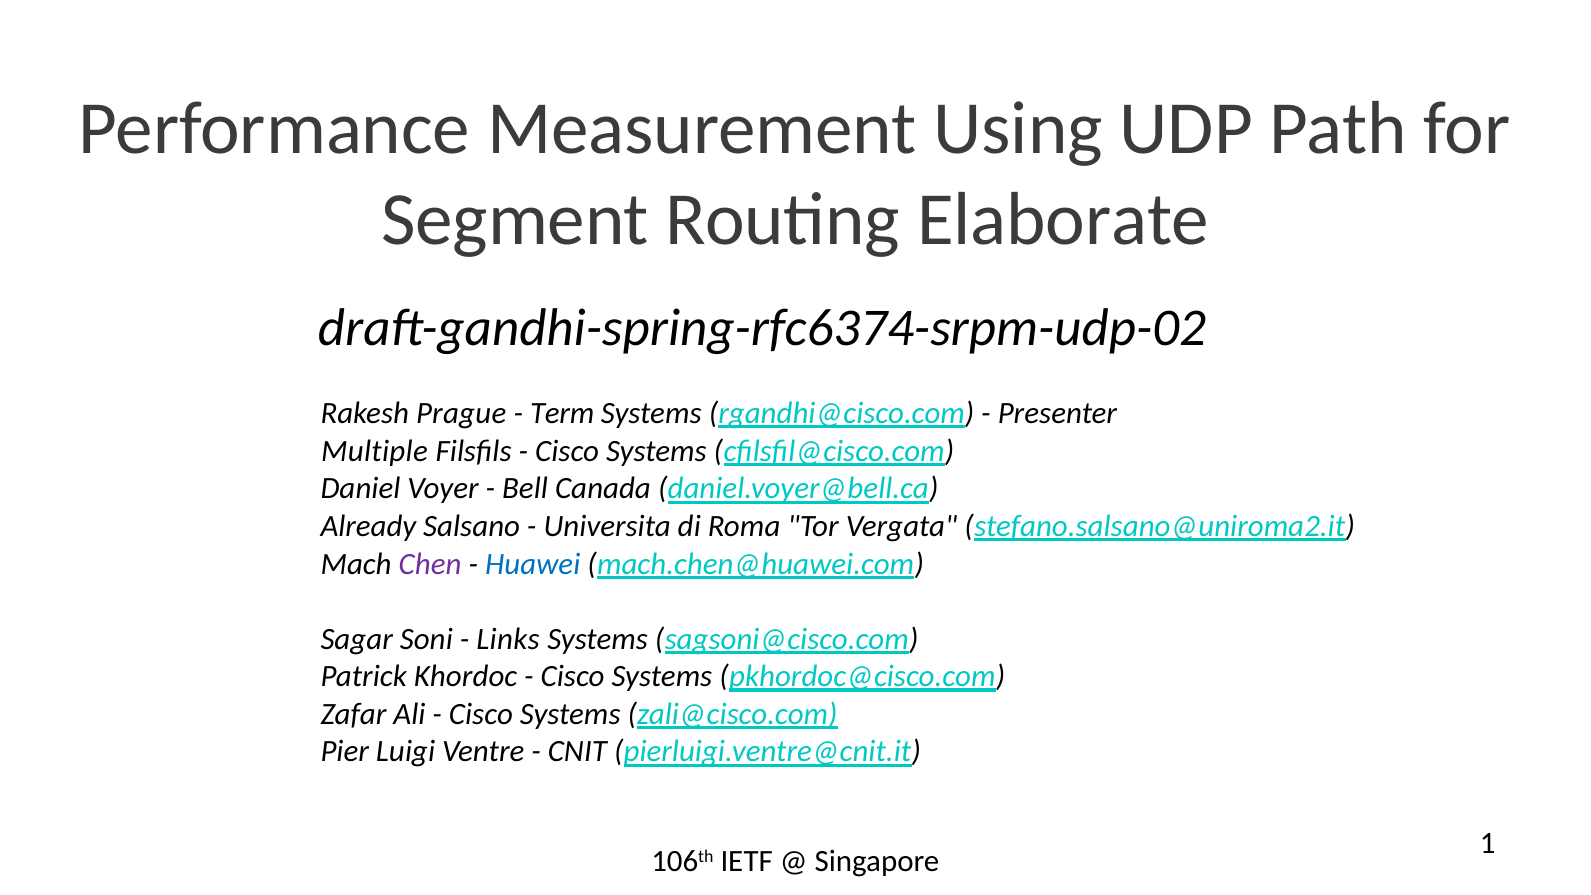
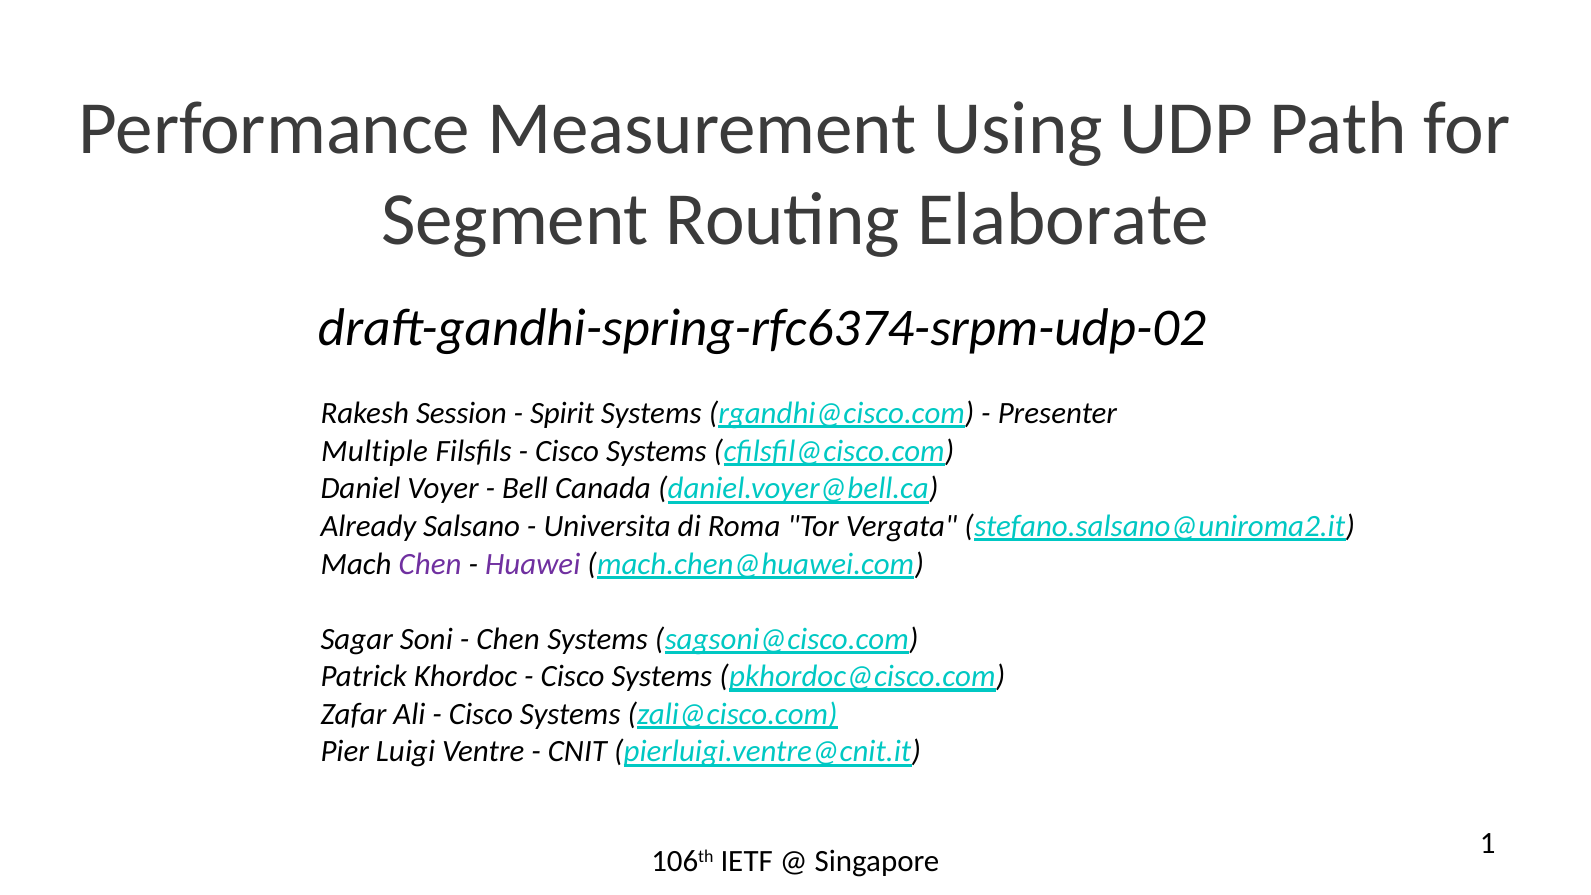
Prague: Prague -> Session
Term: Term -> Spirit
Huawei colour: blue -> purple
Links at (508, 639): Links -> Chen
